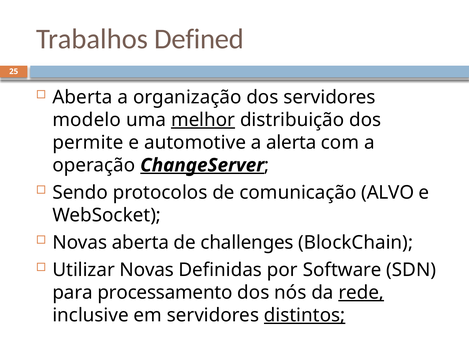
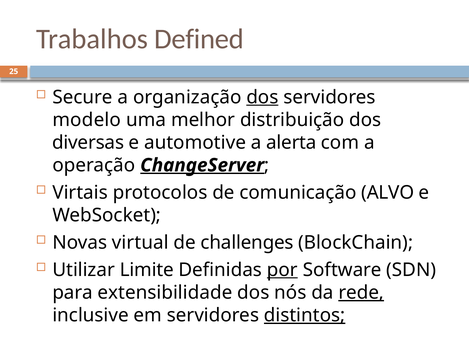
Aberta at (82, 97): Aberta -> Secure
dos at (262, 97) underline: none -> present
melhor underline: present -> none
permite: permite -> diversas
Sendo: Sendo -> Virtais
Novas aberta: aberta -> virtual
Utilizar Novas: Novas -> Limite
por underline: none -> present
processamento: processamento -> extensibilidade
